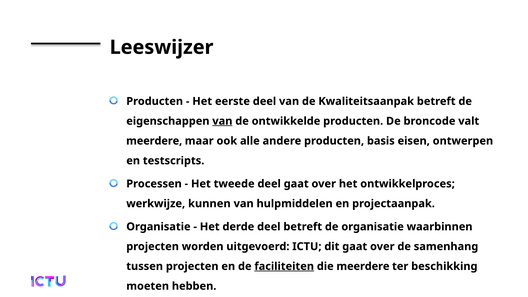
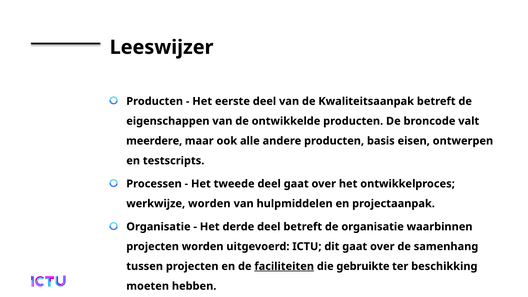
van at (222, 121) underline: present -> none
werkwijze kunnen: kunnen -> worden
die meerdere: meerdere -> gebruikte
